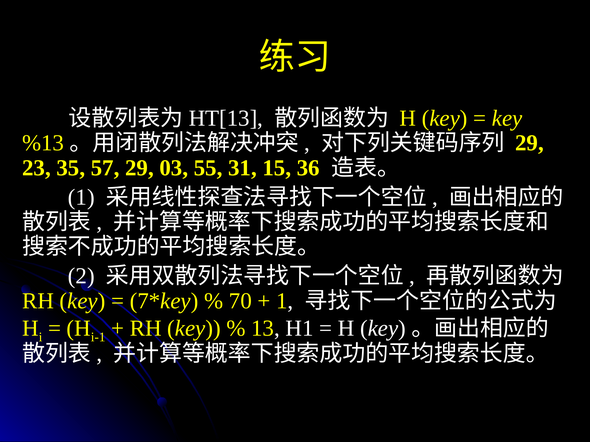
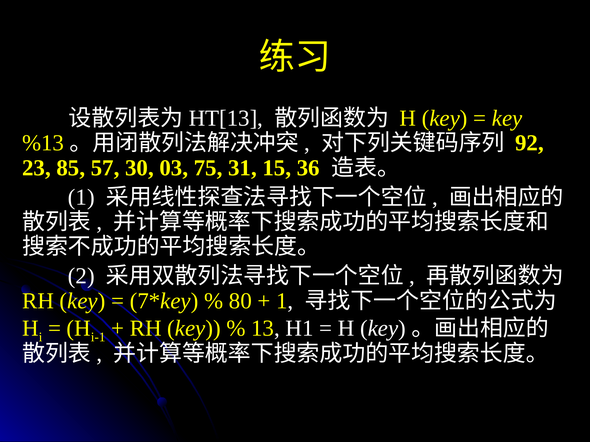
29 at (529, 143): 29 -> 92
35: 35 -> 85
57 29: 29 -> 30
55: 55 -> 75
70: 70 -> 80
